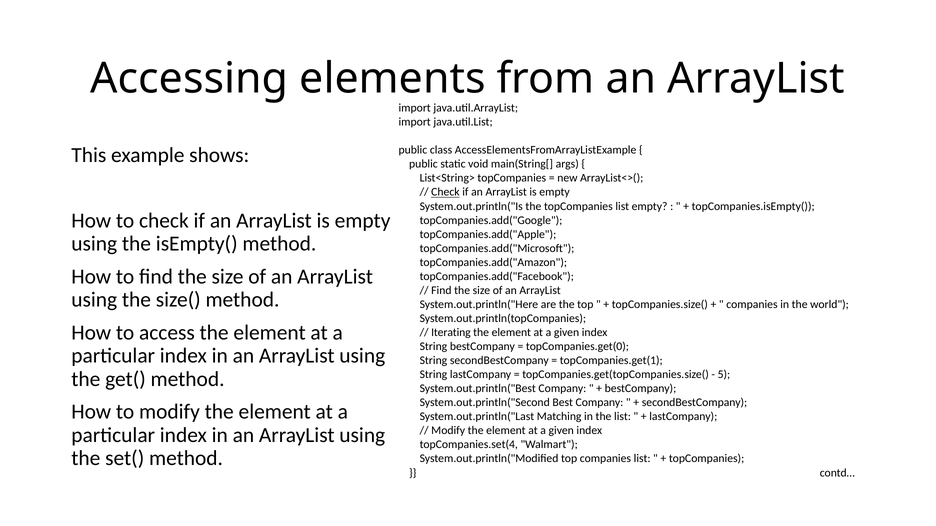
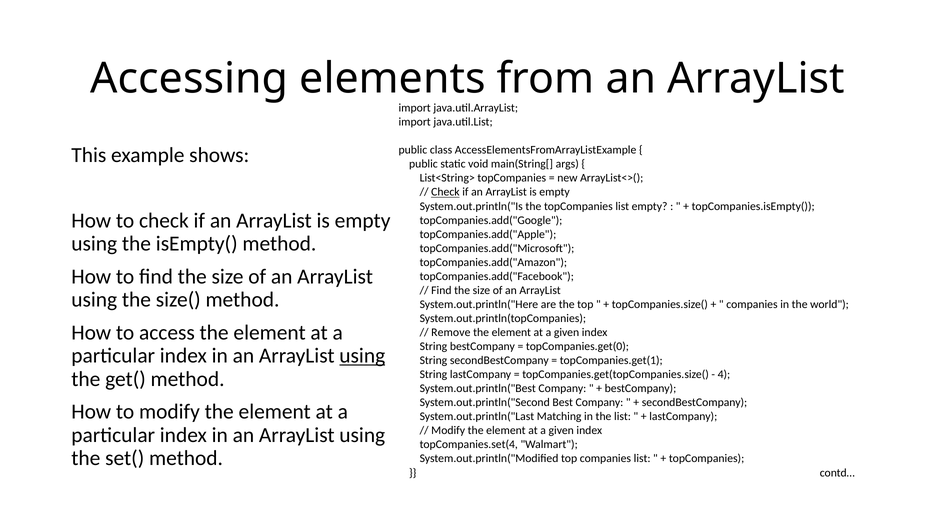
Iterating: Iterating -> Remove
using at (362, 356) underline: none -> present
5: 5 -> 4
